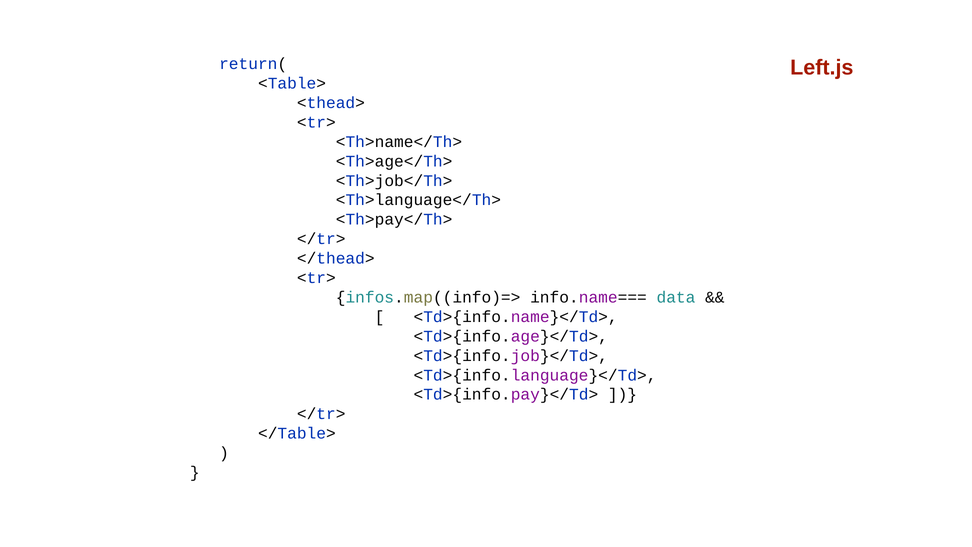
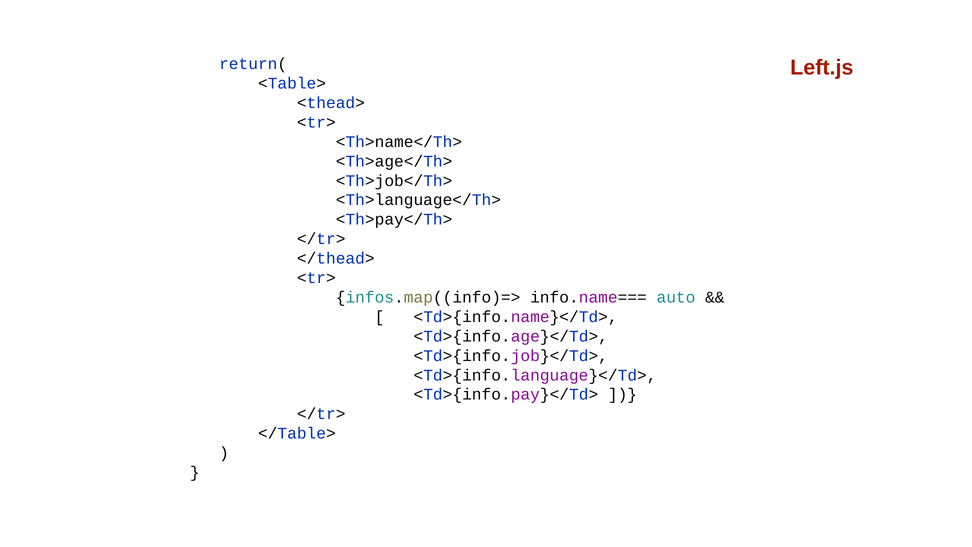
data: data -> auto
